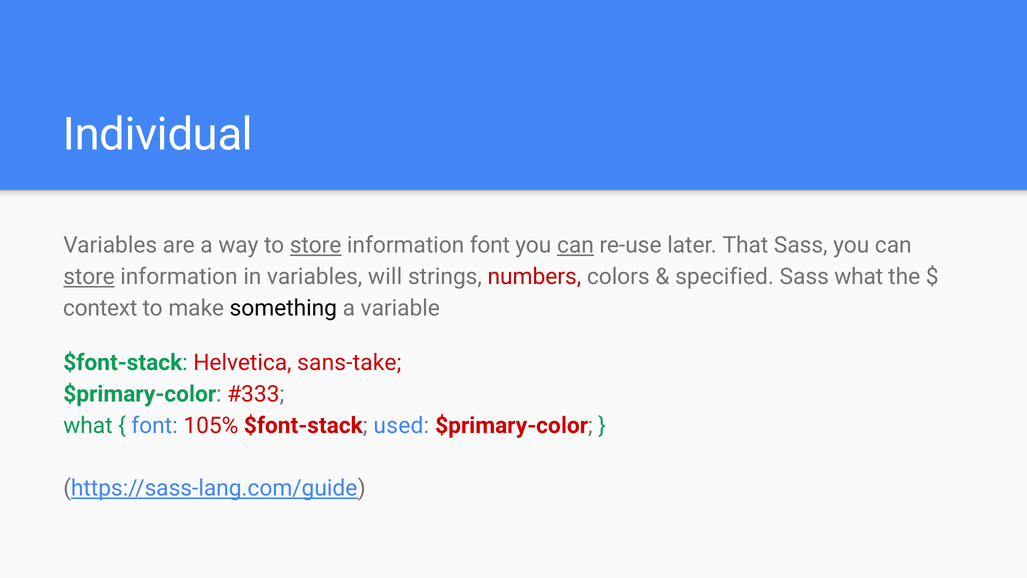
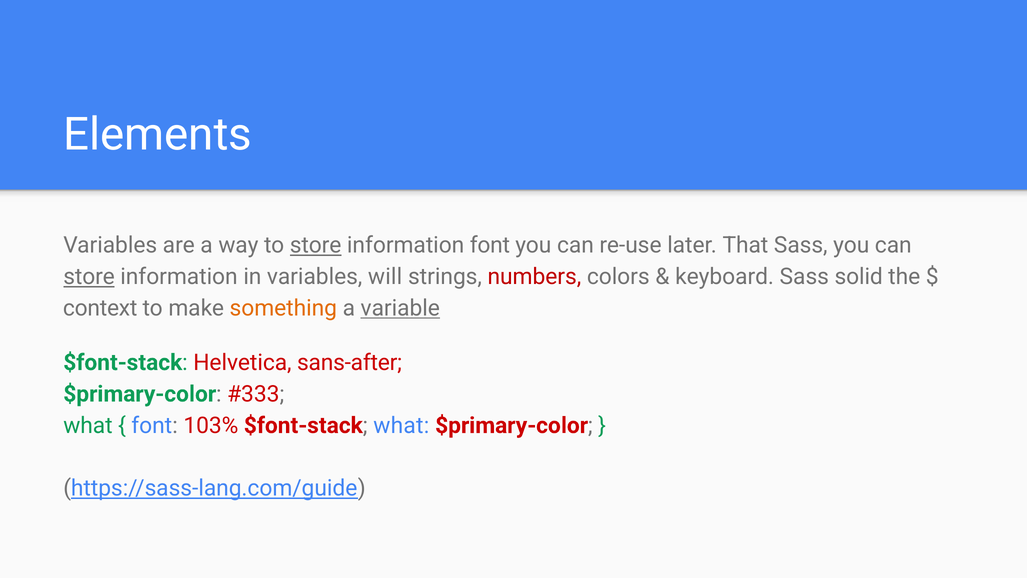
Individual: Individual -> Elements
can at (575, 245) underline: present -> none
specified: specified -> keyboard
Sass what: what -> solid
something colour: black -> orange
variable underline: none -> present
sans-take: sans-take -> sans-after
105%: 105% -> 103%
$font-stack used: used -> what
